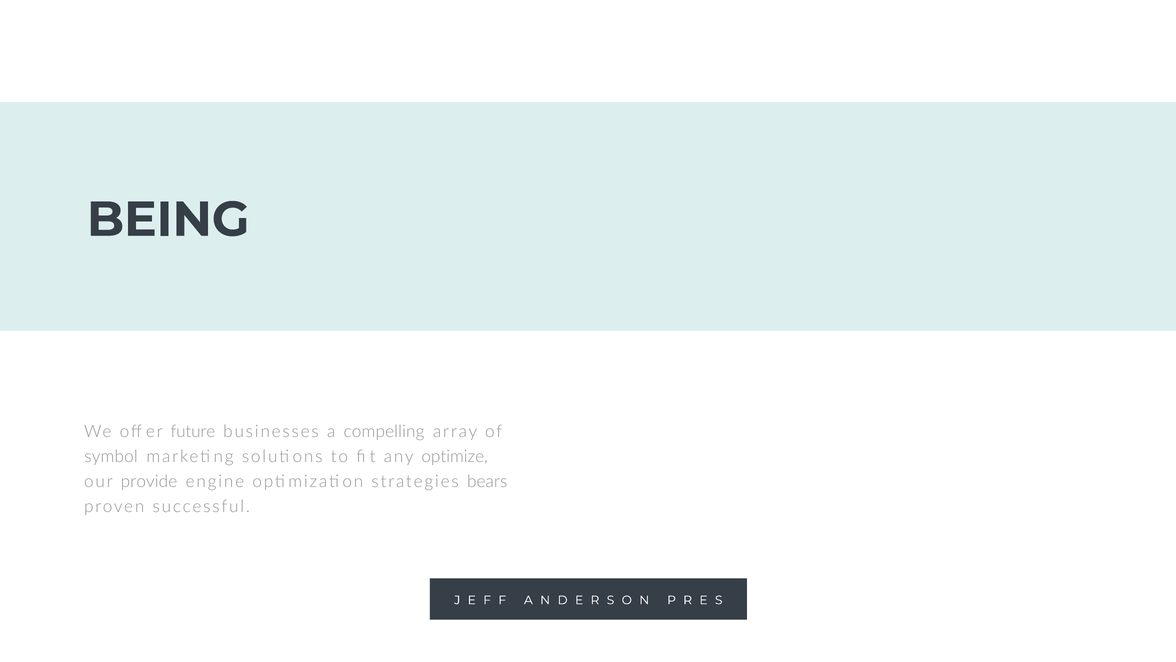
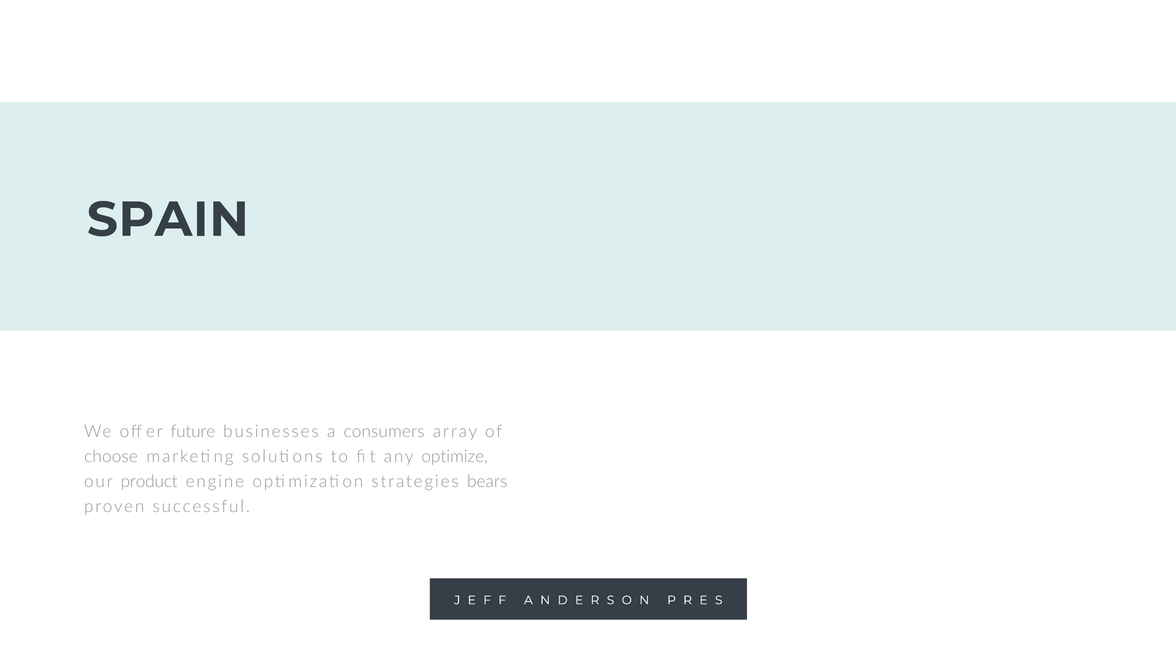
BEING: BEING -> SPAIN
compelling: compelling -> consumers
symbol: symbol -> choose
provide: provide -> product
